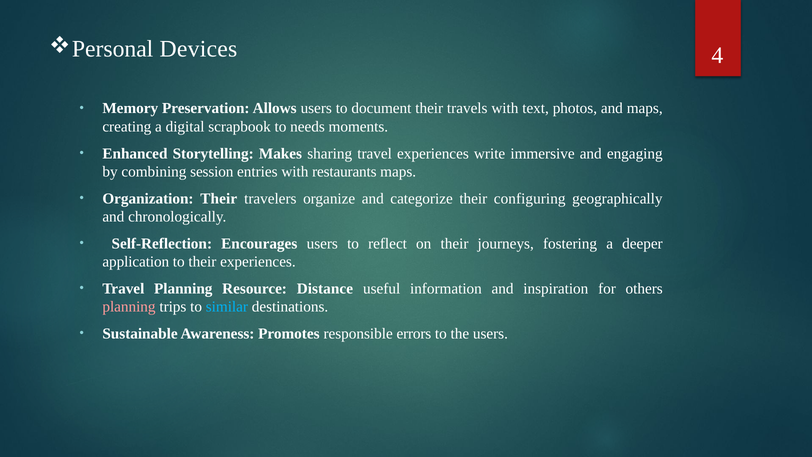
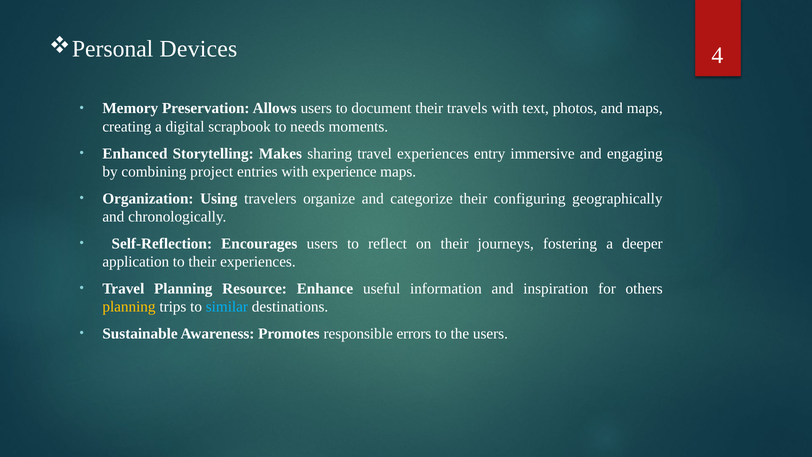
write: write -> entry
session: session -> project
restaurants: restaurants -> experience
Organization Their: Their -> Using
Distance: Distance -> Enhance
planning at (129, 307) colour: pink -> yellow
